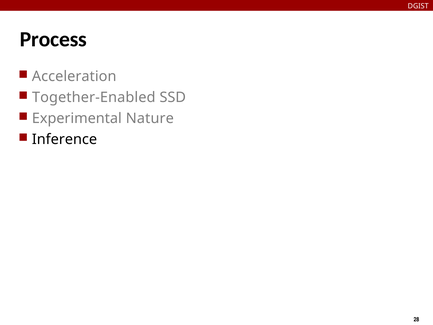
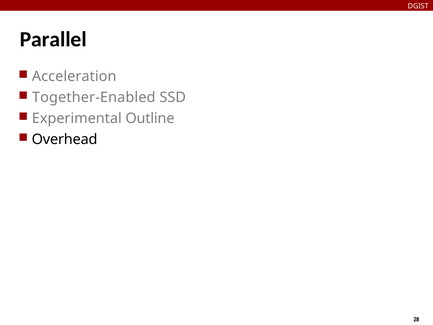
Process: Process -> Parallel
Nature: Nature -> Outline
Inference: Inference -> Overhead
